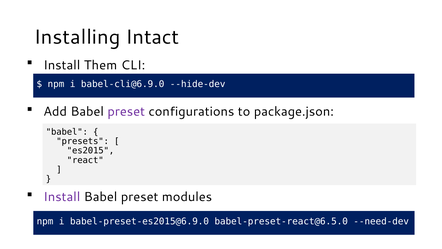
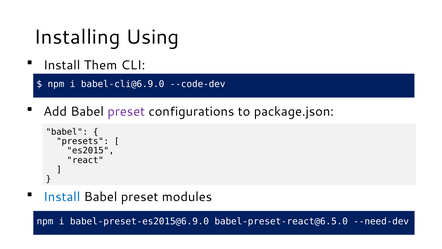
Intact: Intact -> Using
--hide-dev: --hide-dev -> --code-dev
Install at (62, 197) colour: purple -> blue
